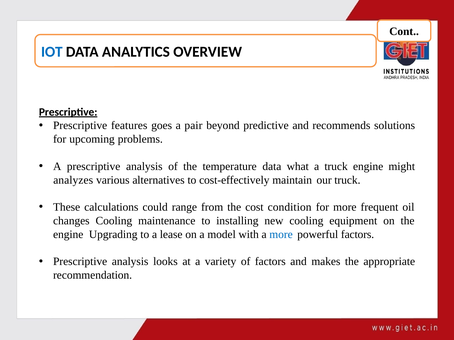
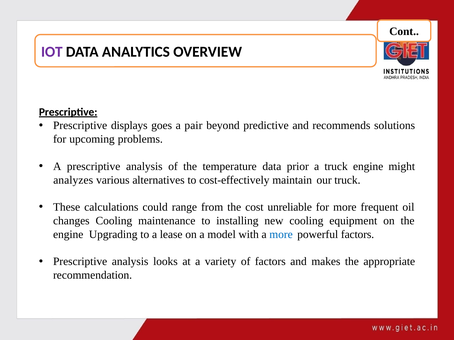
IOT colour: blue -> purple
features: features -> displays
what: what -> prior
condition: condition -> unreliable
